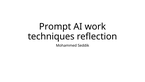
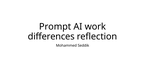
techniques: techniques -> differences
